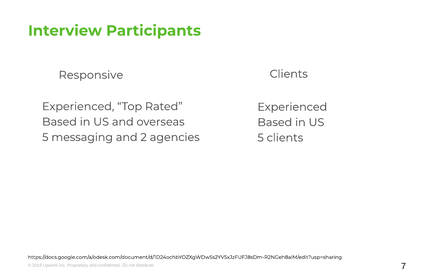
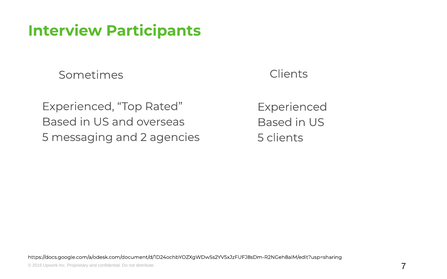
Responsive: Responsive -> Sometimes
